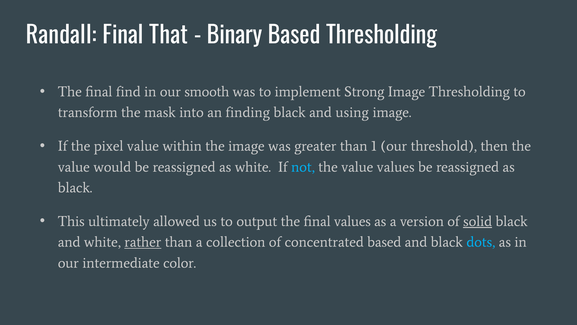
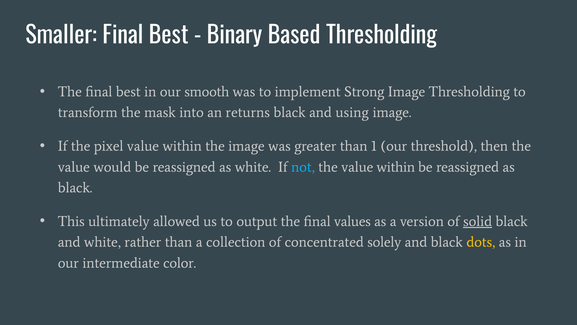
Randall: Randall -> Smaller
That at (169, 36): That -> Best
The final find: find -> best
finding: finding -> returns
the value values: values -> within
rather underline: present -> none
concentrated based: based -> solely
dots colour: light blue -> yellow
